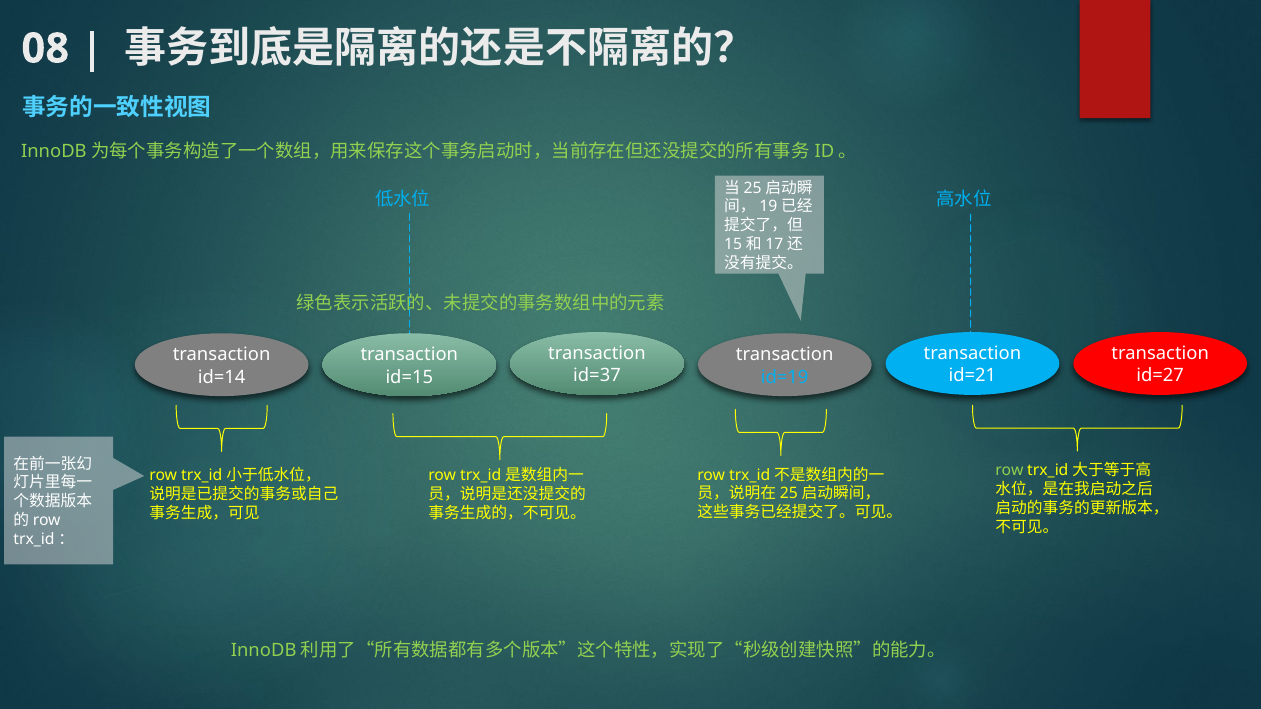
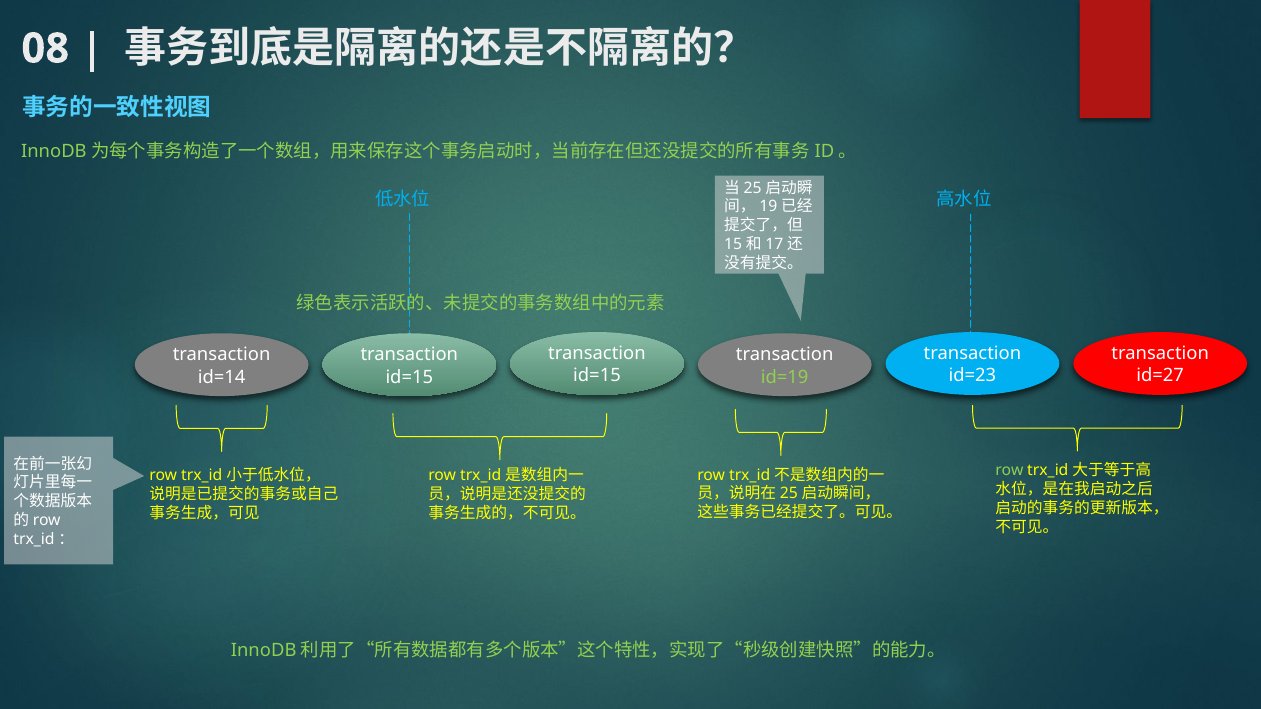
id=37 at (597, 376): id=37 -> id=15
id=21: id=21 -> id=23
id=19 colour: light blue -> light green
